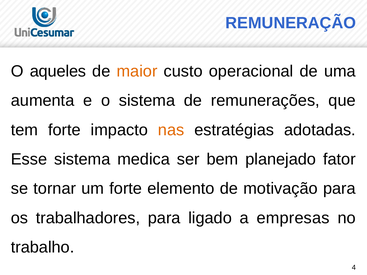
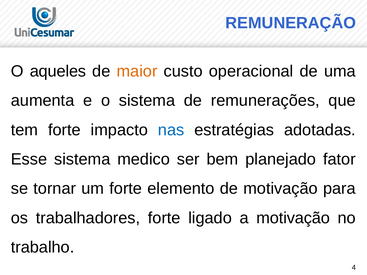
nas colour: orange -> blue
medica: medica -> medico
trabalhadores para: para -> forte
a empresas: empresas -> motivação
